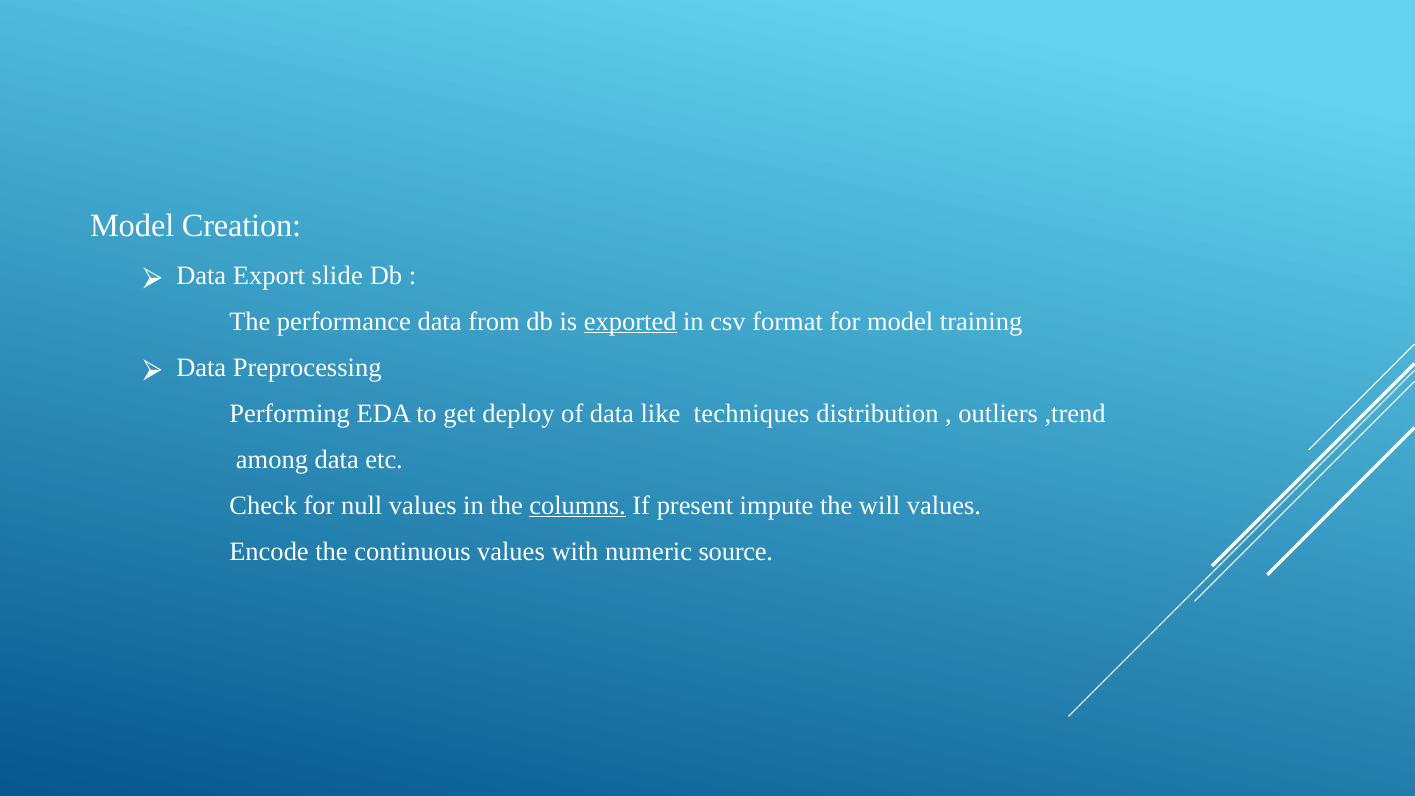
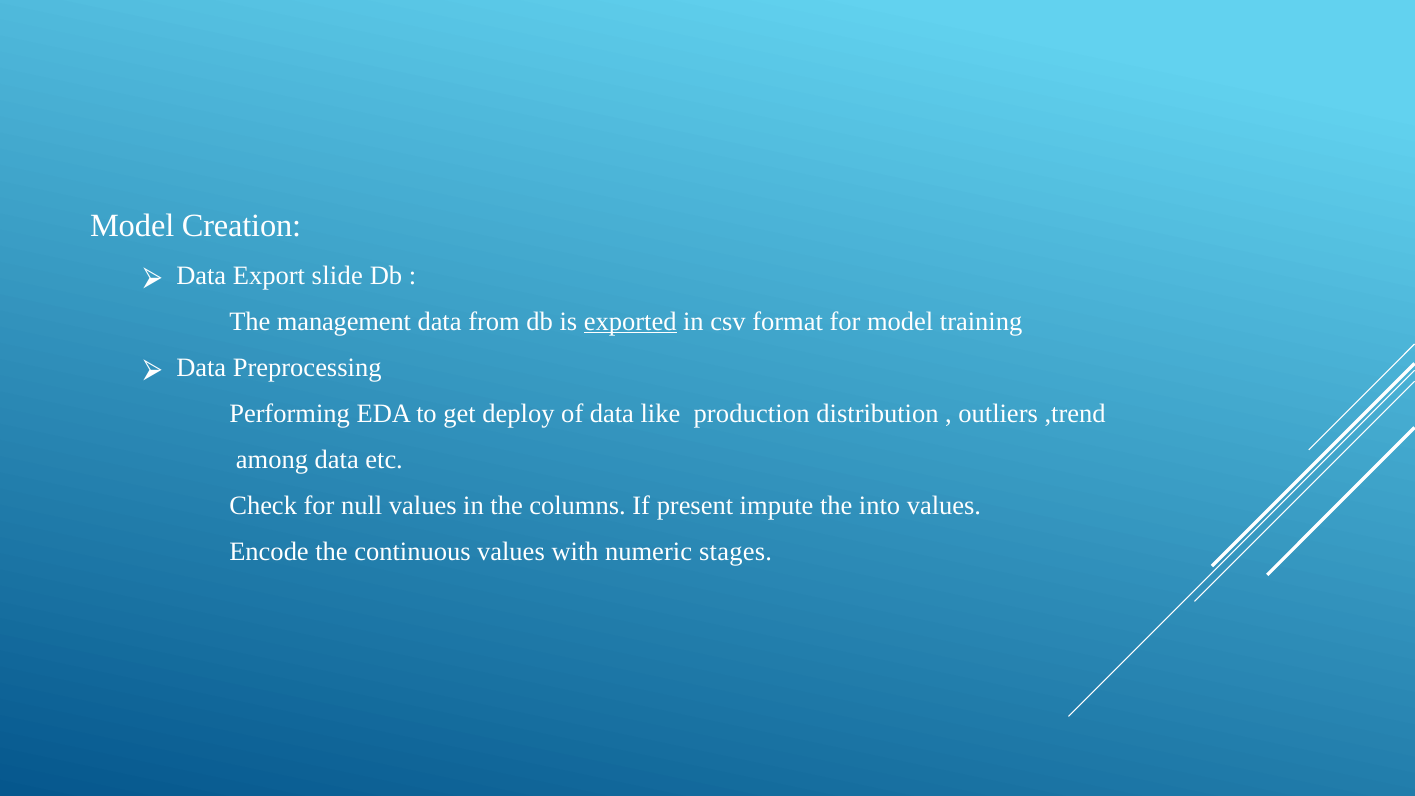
performance: performance -> management
techniques: techniques -> production
columns underline: present -> none
will: will -> into
source: source -> stages
